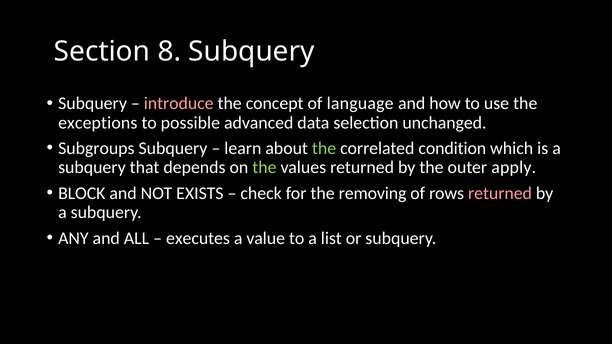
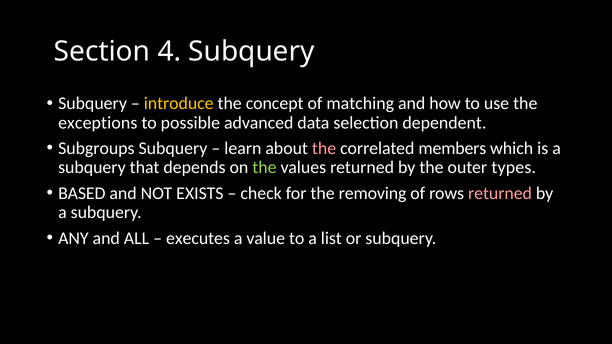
8: 8 -> 4
introduce colour: pink -> yellow
language: language -> matching
unchanged: unchanged -> dependent
the at (324, 148) colour: light green -> pink
condition: condition -> members
apply: apply -> types
BLOCK: BLOCK -> BASED
